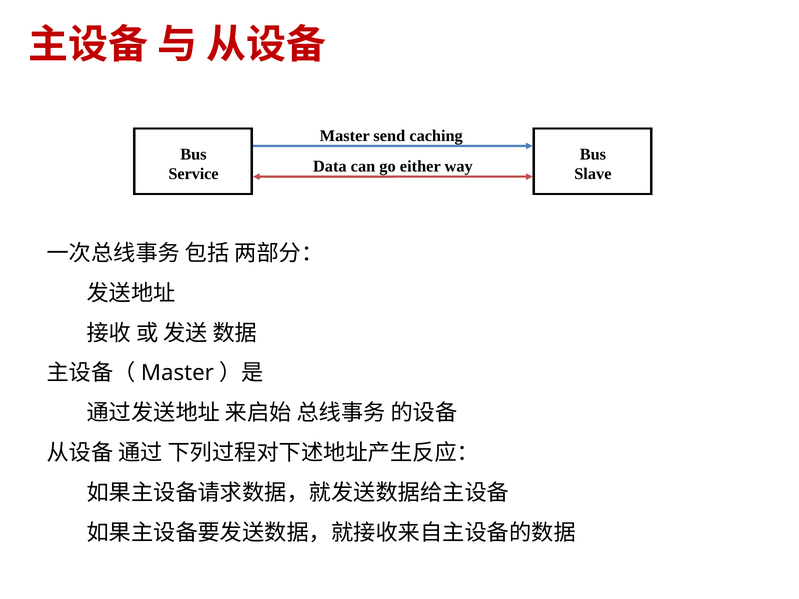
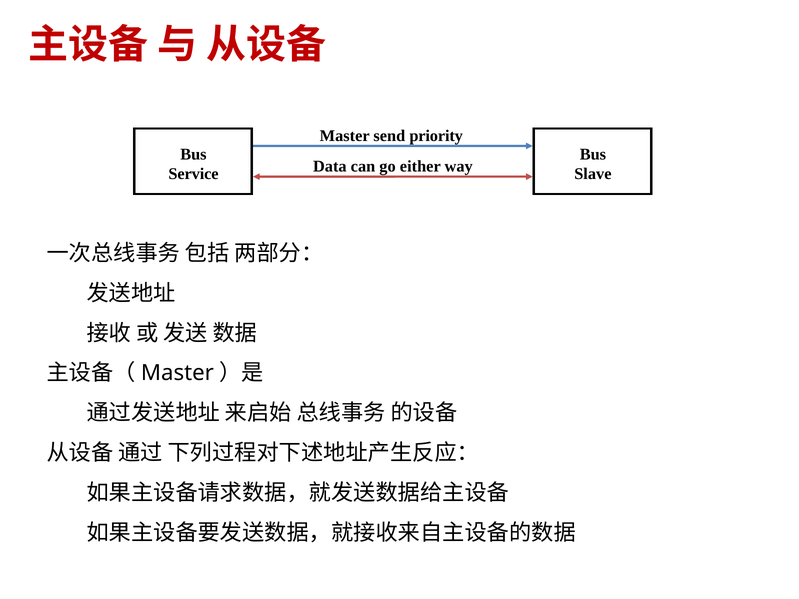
caching: caching -> priority
